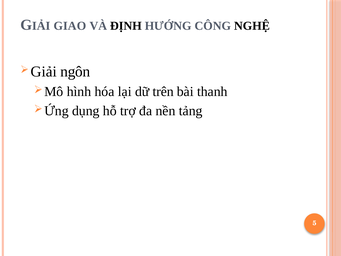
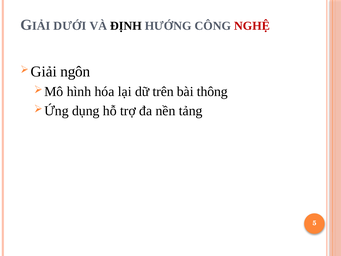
GIAO: GIAO -> DƯỚI
NGHỆ colour: black -> red
thanh: thanh -> thông
